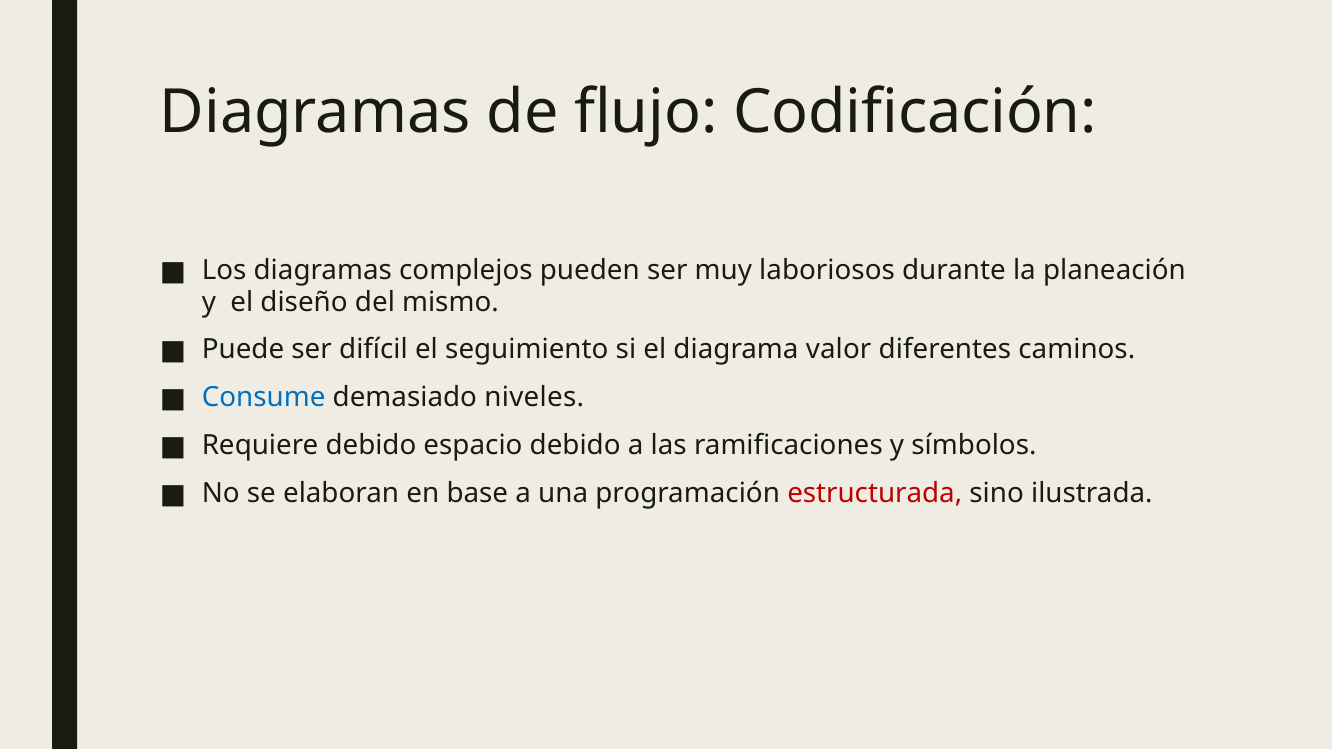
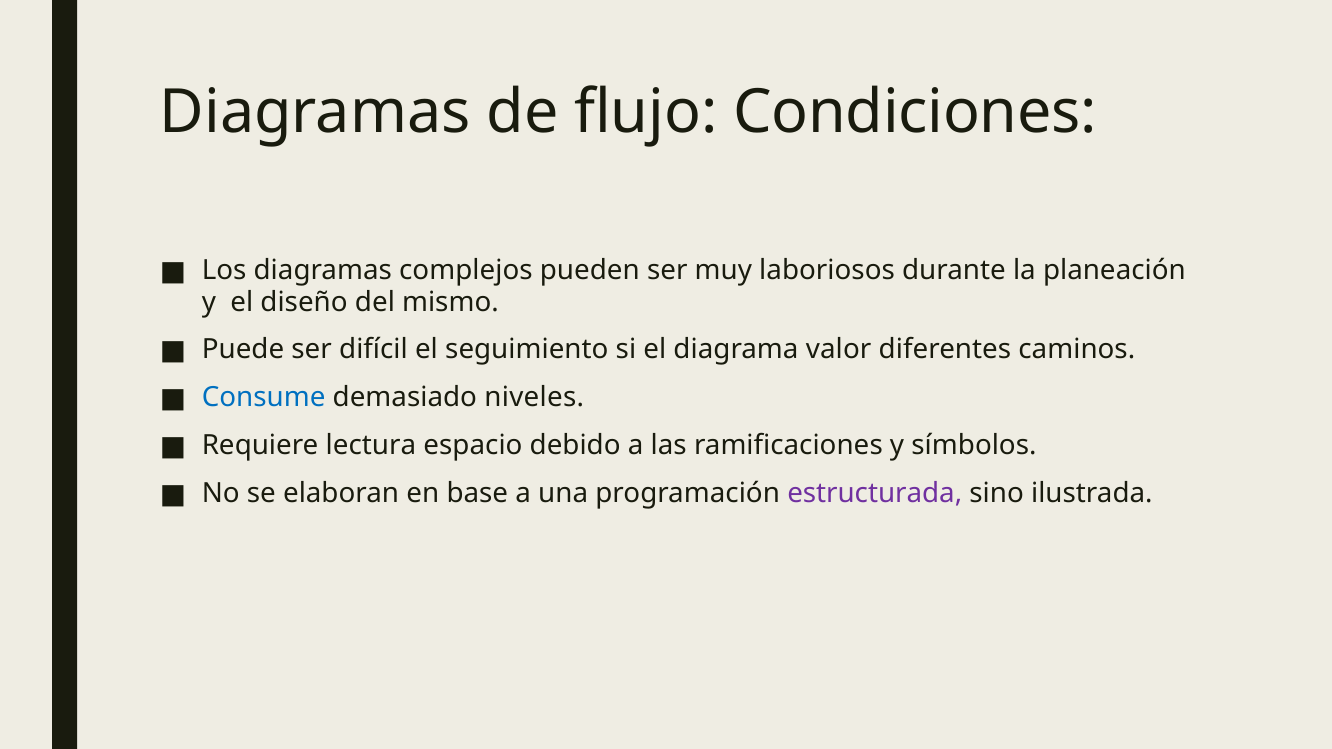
Codificación: Codificación -> Condiciones
Requiere debido: debido -> lectura
estructurada colour: red -> purple
